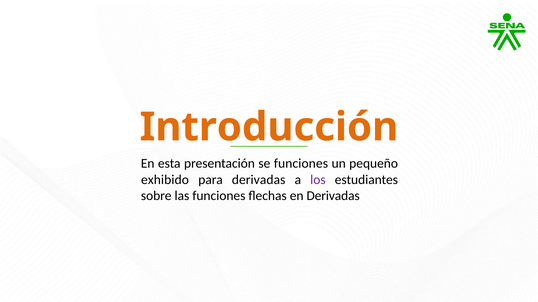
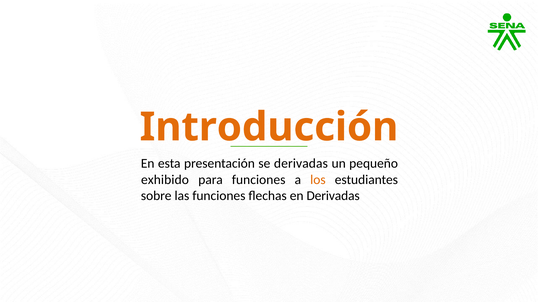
se funciones: funciones -> derivadas
para derivadas: derivadas -> funciones
los colour: purple -> orange
